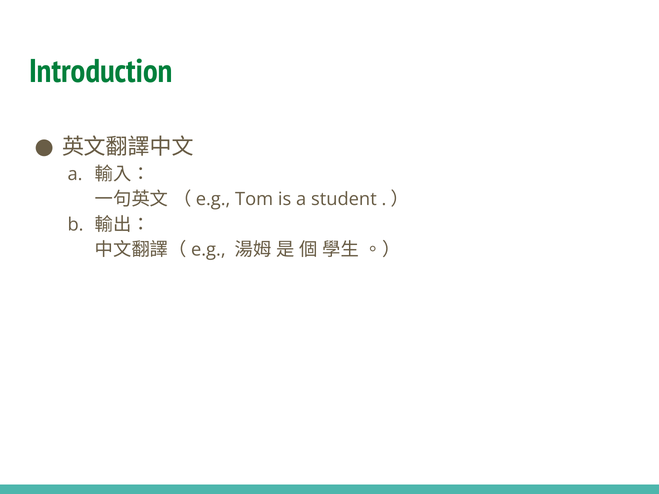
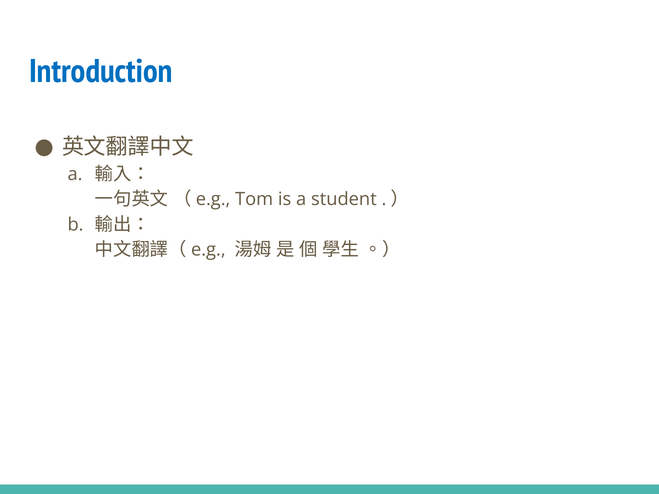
Introduction colour: green -> blue
